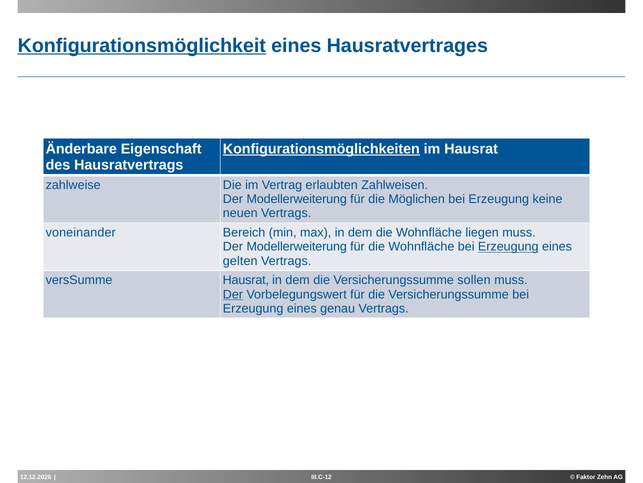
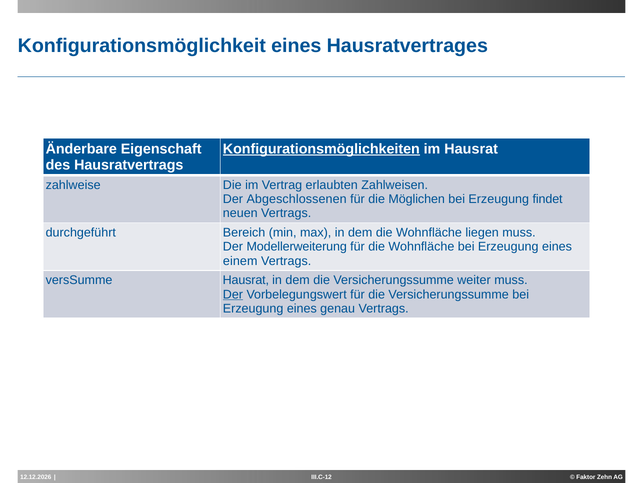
Konfigurationsmöglichkeit underline: present -> none
Modellerweiterung at (297, 199): Modellerweiterung -> Abgeschlossenen
keine: keine -> findet
voneinander: voneinander -> durchgeführt
Erzeugung at (508, 246) underline: present -> none
gelten: gelten -> einem
sollen: sollen -> weiter
